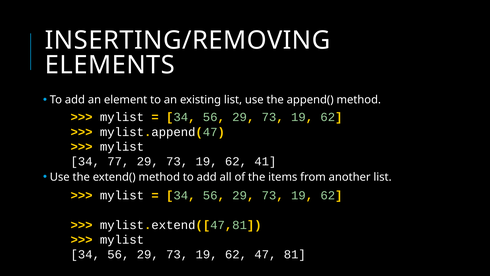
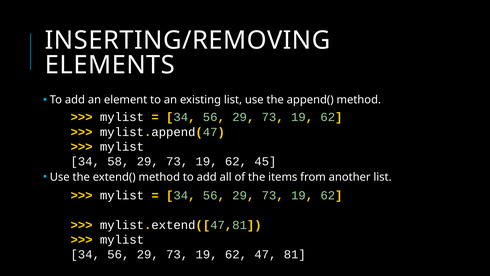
77: 77 -> 58
41: 41 -> 45
